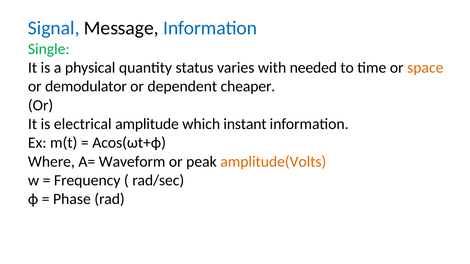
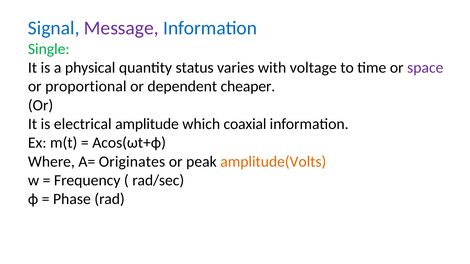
Message colour: black -> purple
needed: needed -> voltage
space colour: orange -> purple
demodulator: demodulator -> proportional
instant: instant -> coaxial
Waveform: Waveform -> Originates
